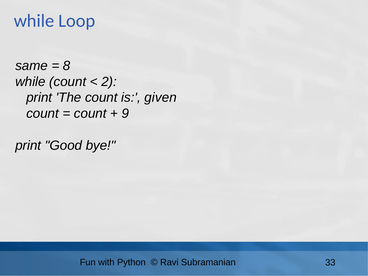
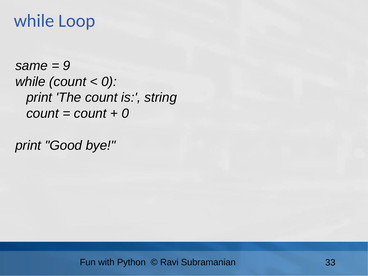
8: 8 -> 9
2 at (109, 82): 2 -> 0
given: given -> string
9 at (125, 114): 9 -> 0
